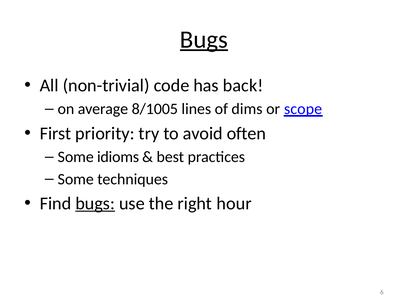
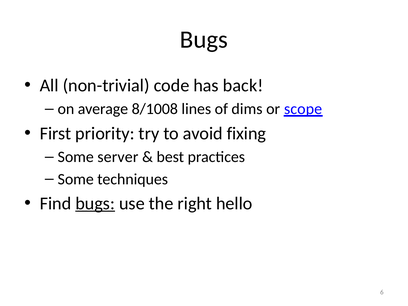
Bugs at (204, 39) underline: present -> none
8/1005: 8/1005 -> 8/1008
often: often -> fixing
idioms: idioms -> server
hour: hour -> hello
